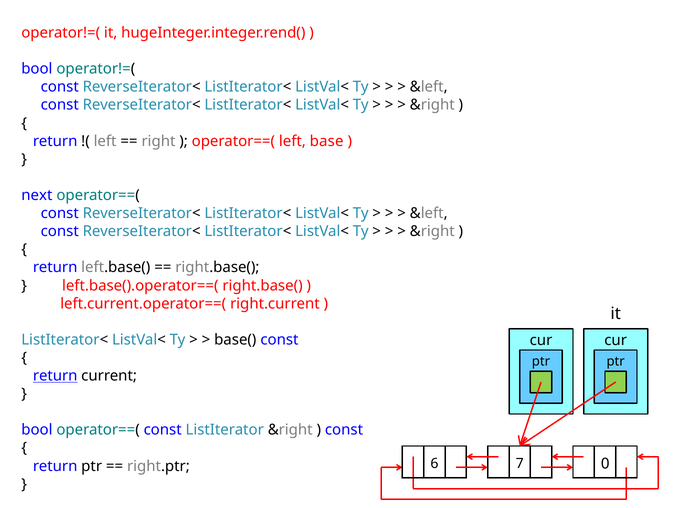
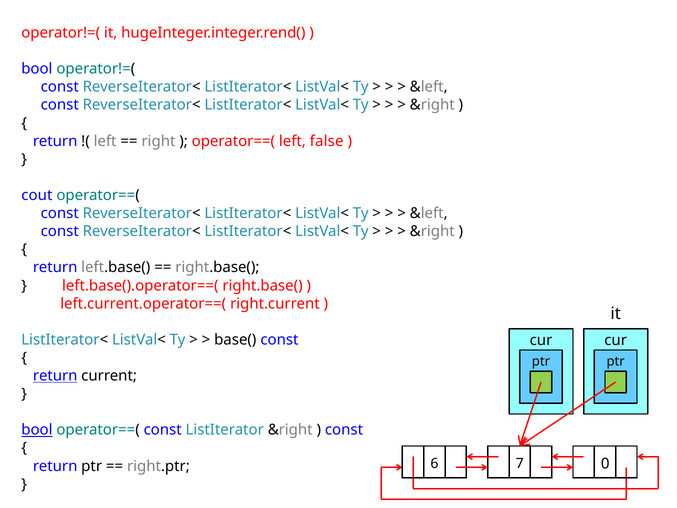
base: base -> false
next: next -> cout
bool at (37, 430) underline: none -> present
